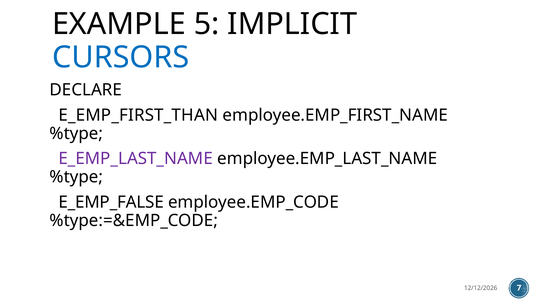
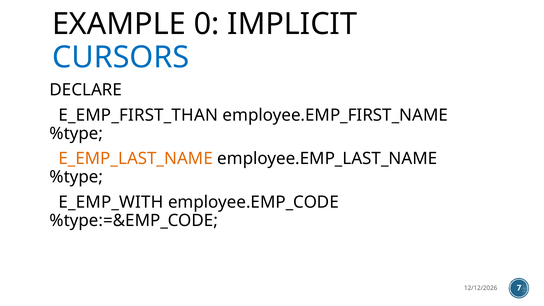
5: 5 -> 0
E_EMP_LAST_NAME colour: purple -> orange
E_EMP_FALSE: E_EMP_FALSE -> E_EMP_WITH
